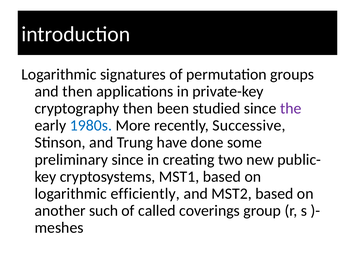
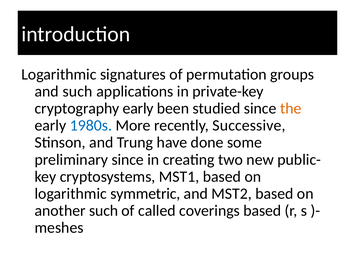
and then: then -> such
cryptography then: then -> early
the colour: purple -> orange
efficiently: efficiently -> symmetric
coverings group: group -> based
